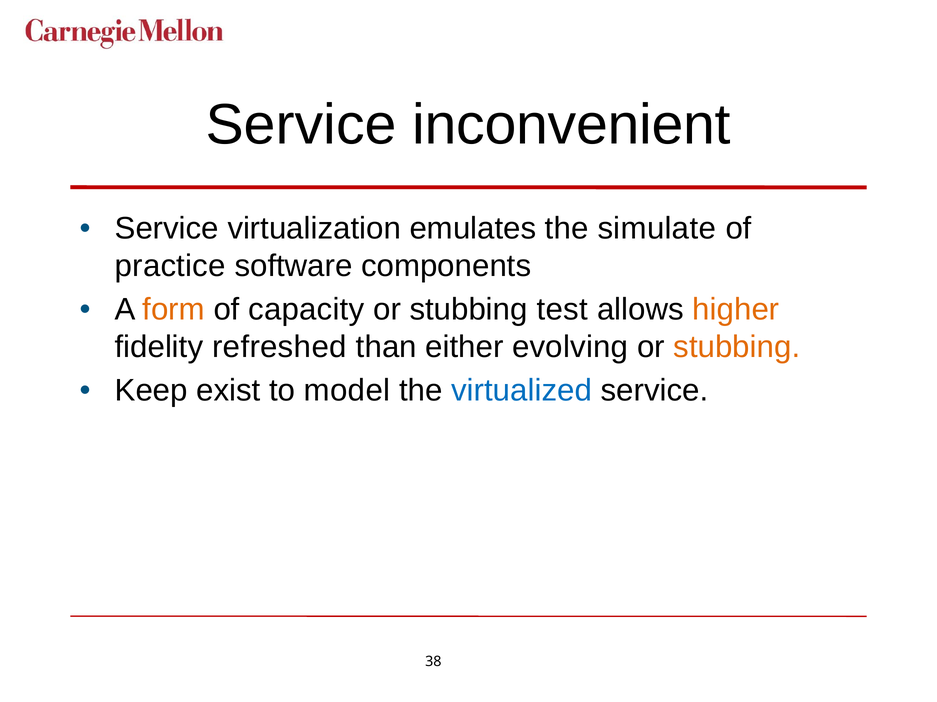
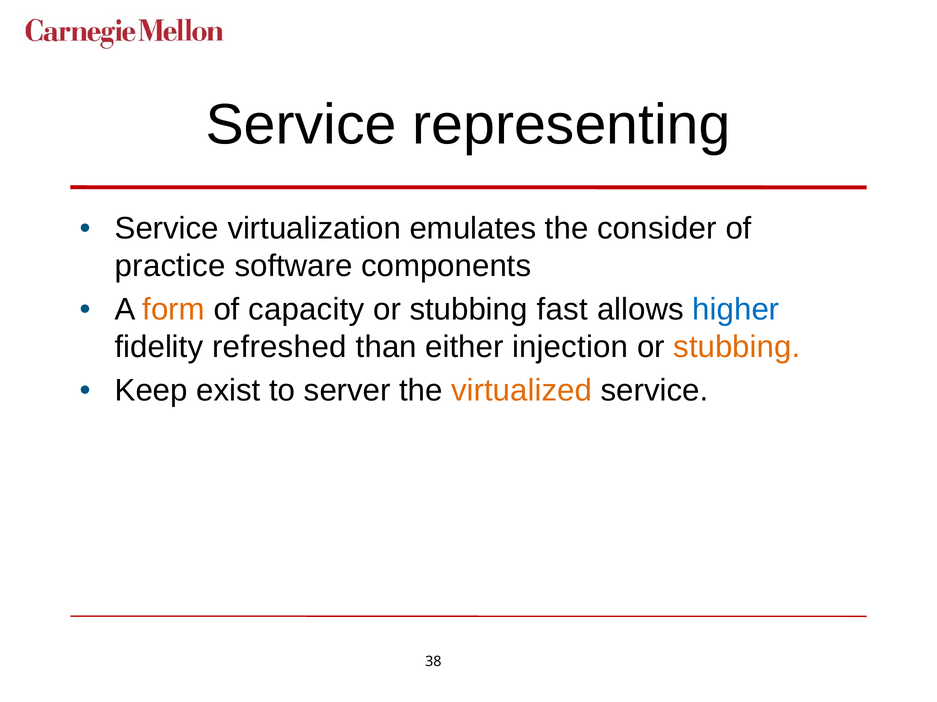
inconvenient: inconvenient -> representing
simulate: simulate -> consider
test: test -> fast
higher colour: orange -> blue
evolving: evolving -> injection
model: model -> server
virtualized colour: blue -> orange
